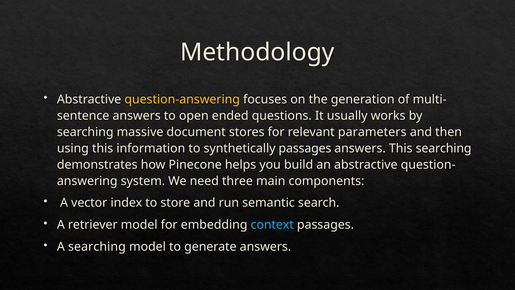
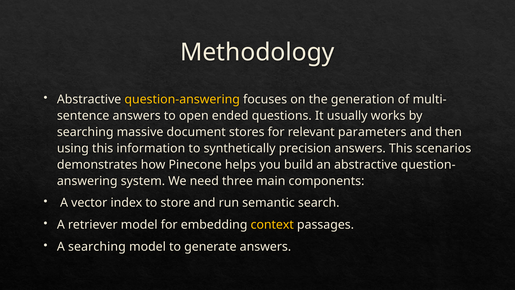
synthetically passages: passages -> precision
This searching: searching -> scenarios
context colour: light blue -> yellow
